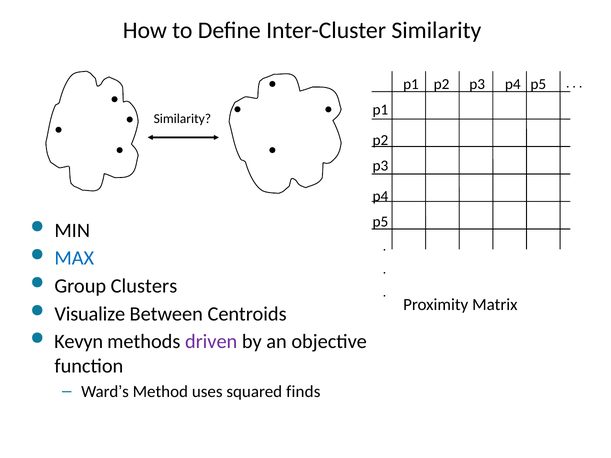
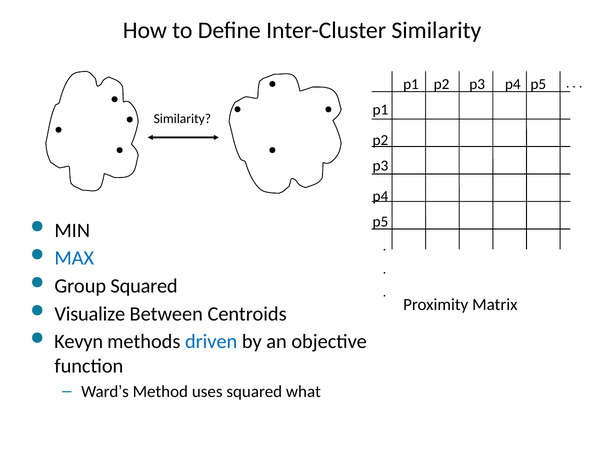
Group Clusters: Clusters -> Squared
driven colour: purple -> blue
finds: finds -> what
